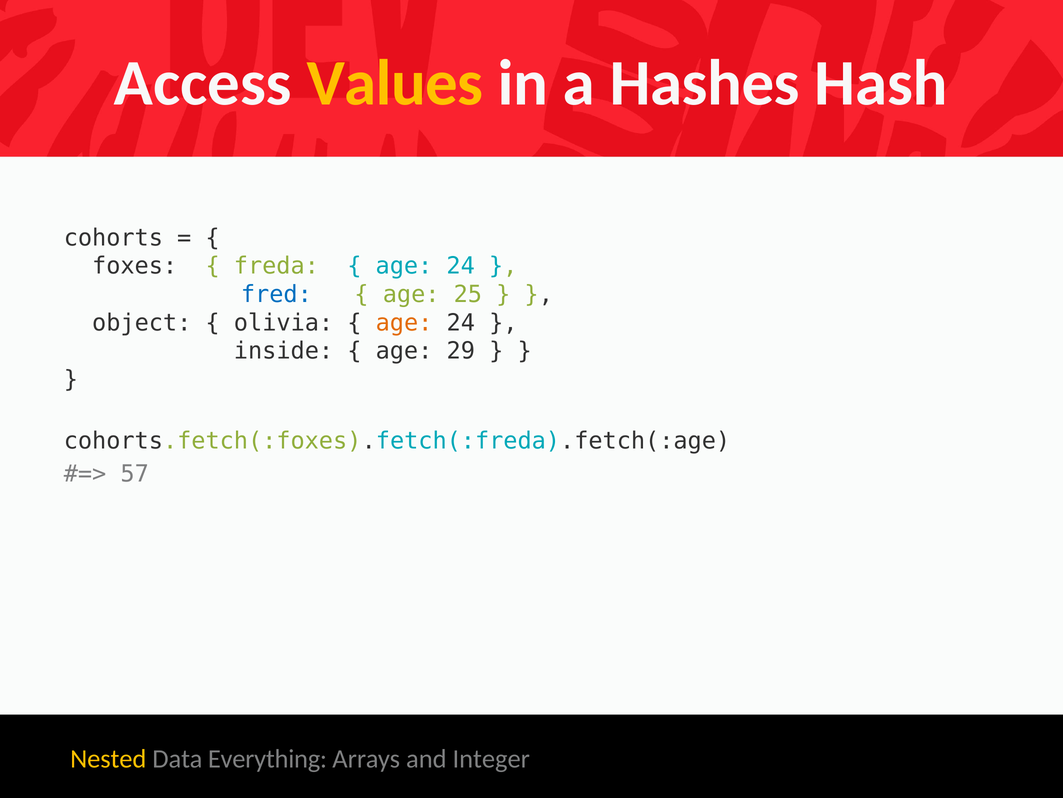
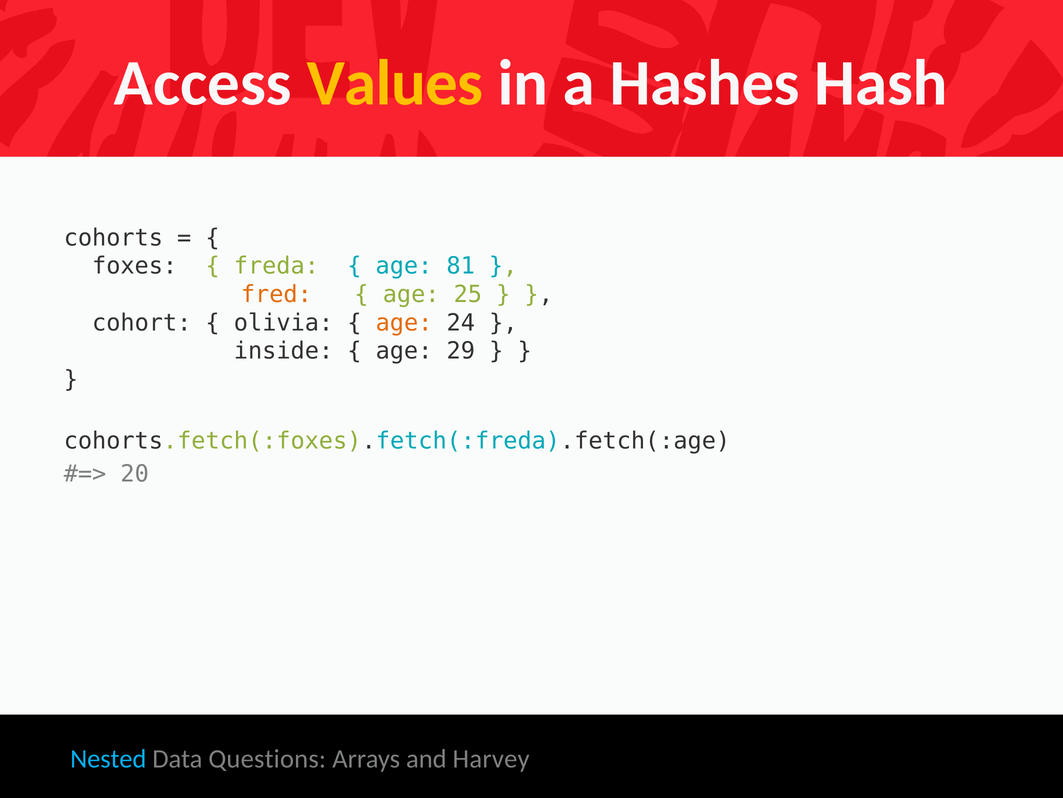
24 at (461, 266): 24 -> 81
fred colour: blue -> orange
object: object -> cohort
57: 57 -> 20
Nested colour: yellow -> light blue
Everything: Everything -> Questions
Integer: Integer -> Harvey
